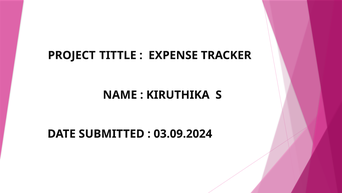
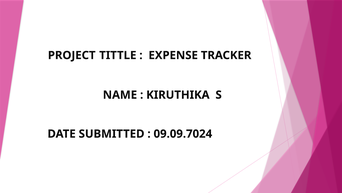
03.09.2024: 03.09.2024 -> 09.09.7024
